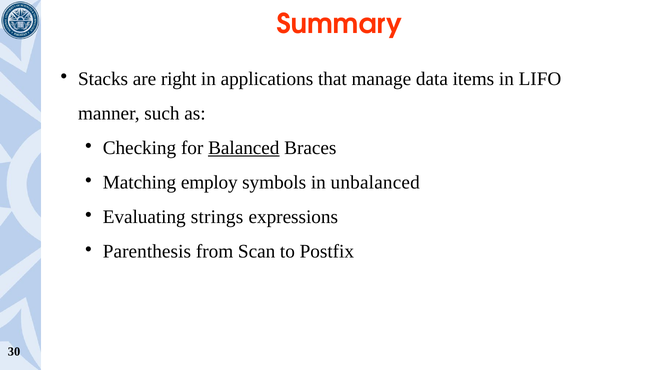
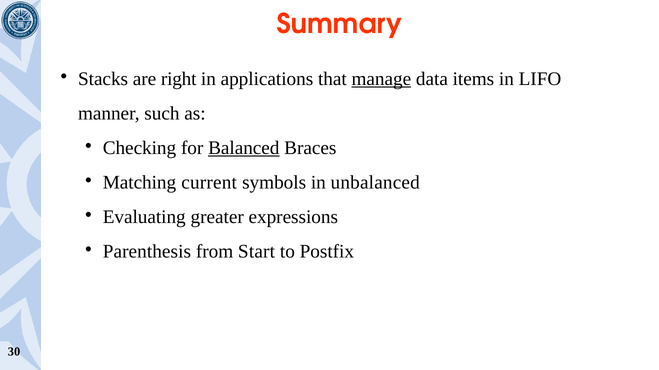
manage underline: none -> present
employ: employ -> current
strings: strings -> greater
Scan: Scan -> Start
